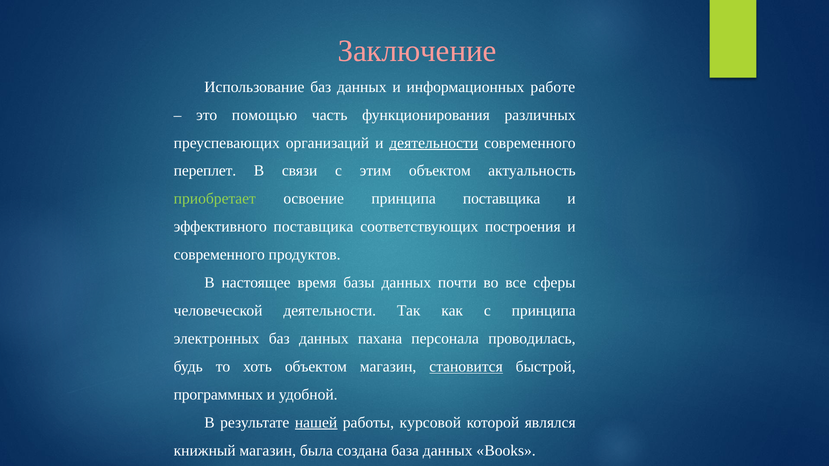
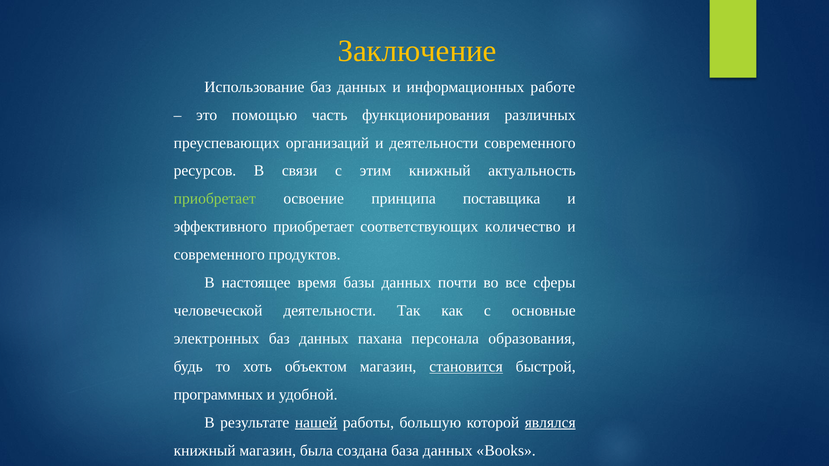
Заключение colour: pink -> yellow
деятельности at (434, 143) underline: present -> none
переплет: переплет -> ресурсов
этим объектом: объектом -> книжный
эффективного поставщика: поставщика -> приобретает
построения: построения -> количество
с принципа: принципа -> основные
проводилась: проводилась -> образования
курсовой: курсовой -> большую
являлся underline: none -> present
